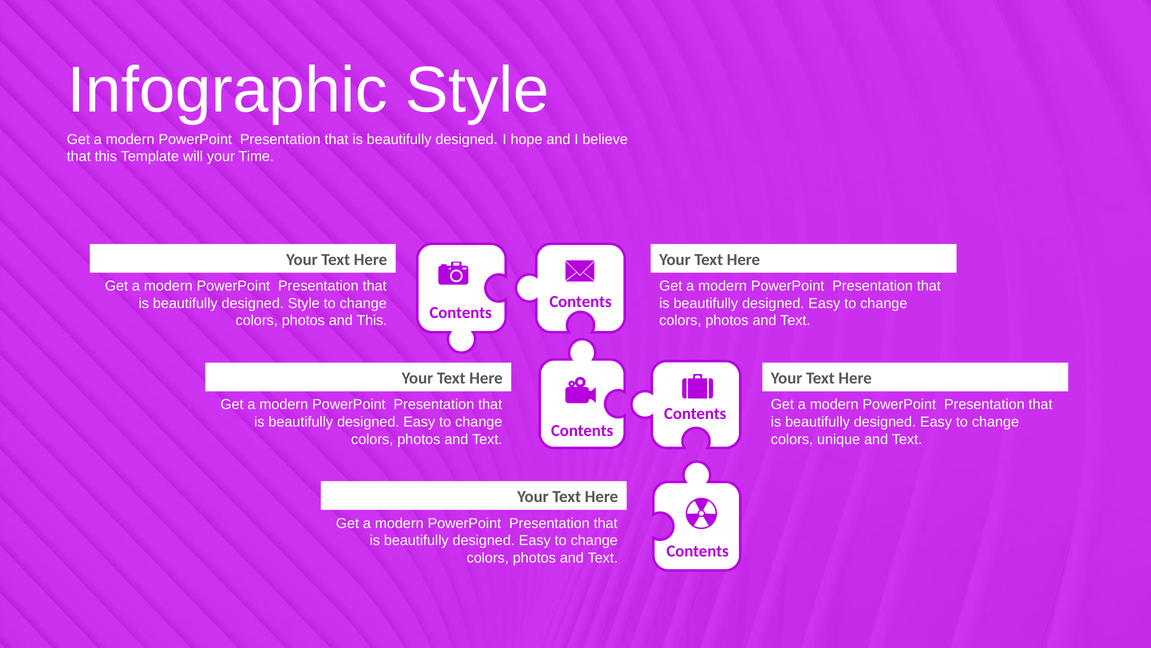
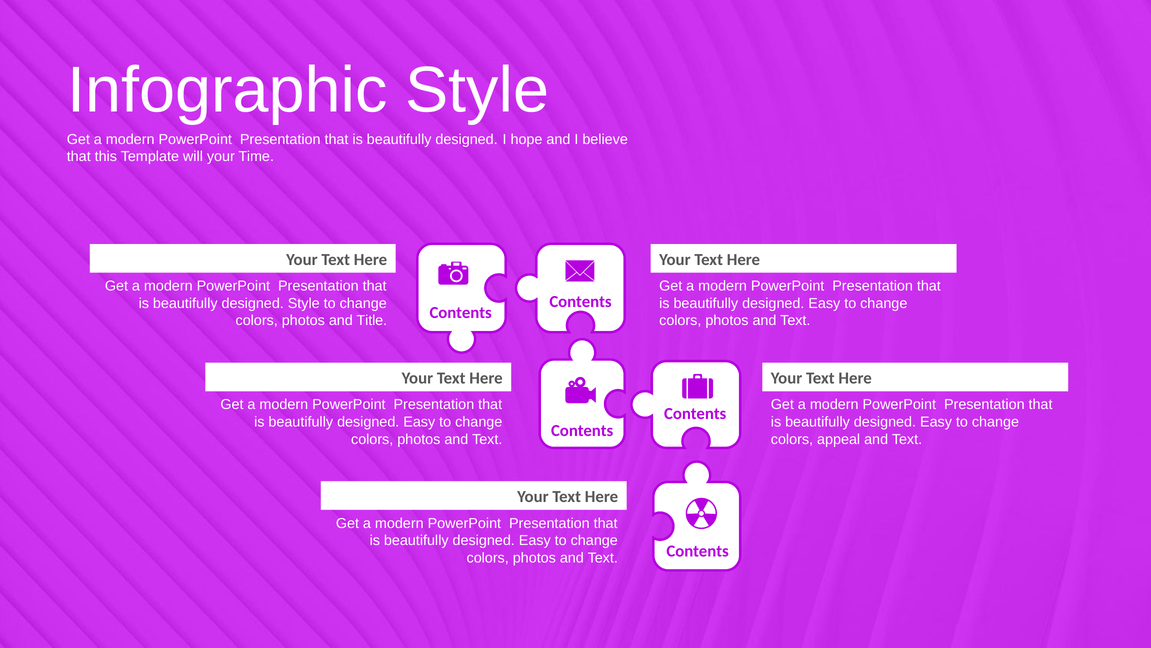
and This: This -> Title
unique: unique -> appeal
